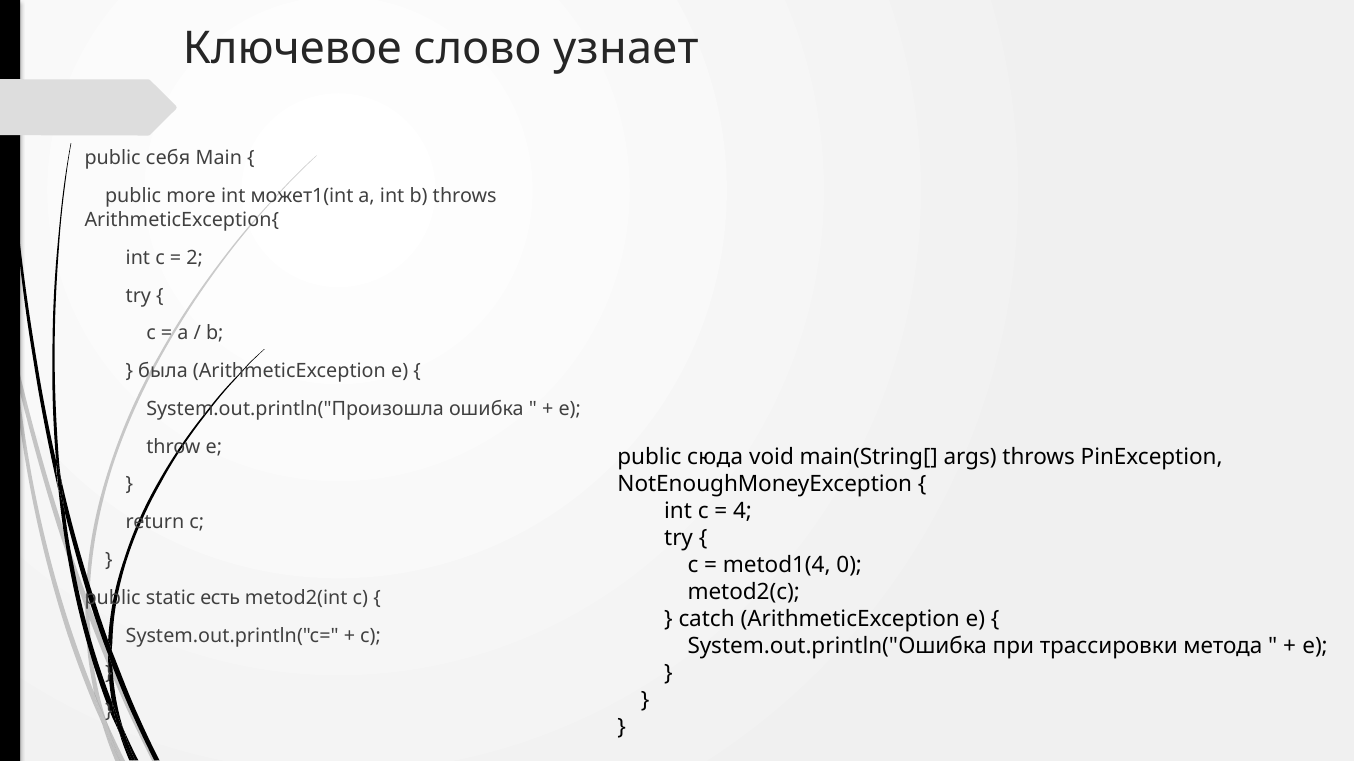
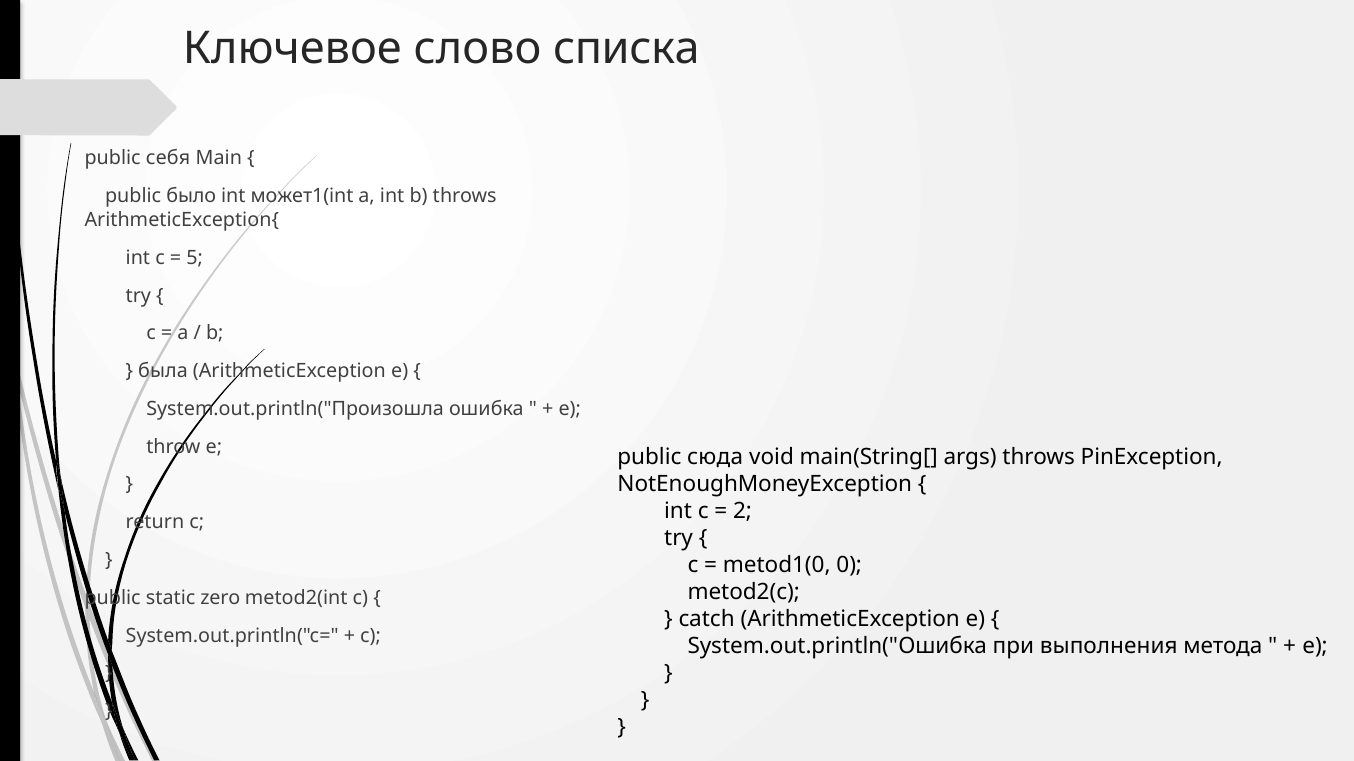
узнает: узнает -> списка
more: more -> было
2: 2 -> 5
4: 4 -> 2
metod1(4: metod1(4 -> metod1(0
есть: есть -> zero
трассировки: трассировки -> выполнения
